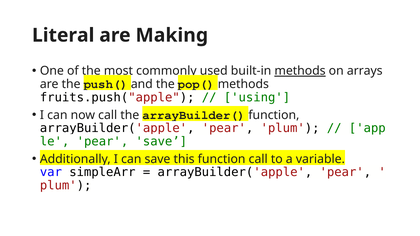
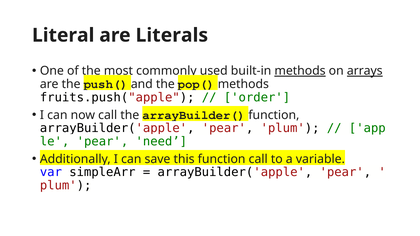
Making: Making -> Literals
arrays underline: none -> present
using: using -> order
pear save: save -> need
